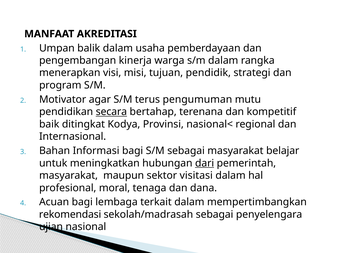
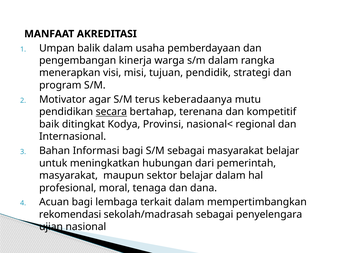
pengumuman: pengumuman -> keberadaanya
dari underline: present -> none
sektor visitasi: visitasi -> belajar
